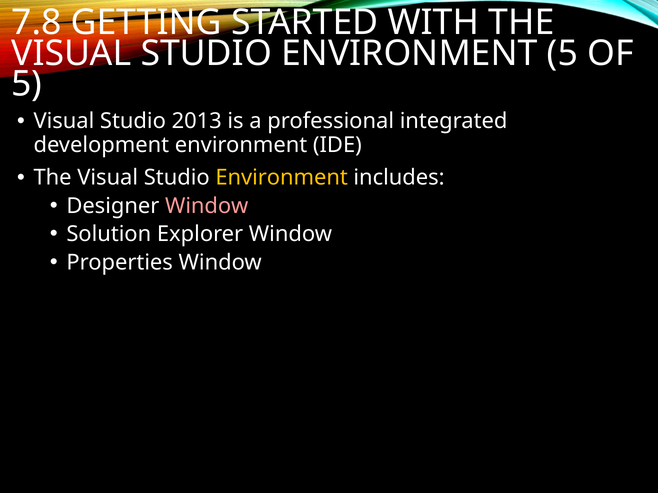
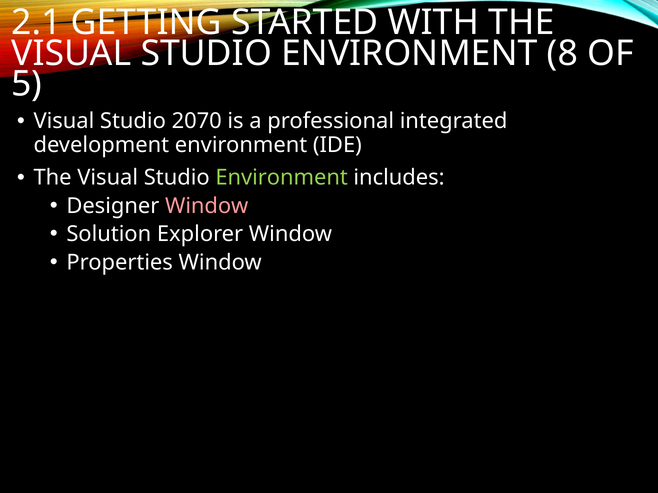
7.8: 7.8 -> 2.1
ENVIRONMENT 5: 5 -> 8
2013: 2013 -> 2070
Environment at (282, 178) colour: yellow -> light green
